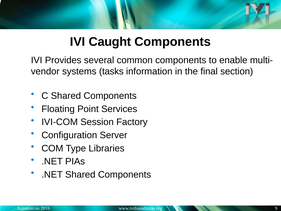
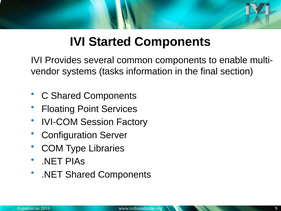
Caught: Caught -> Started
